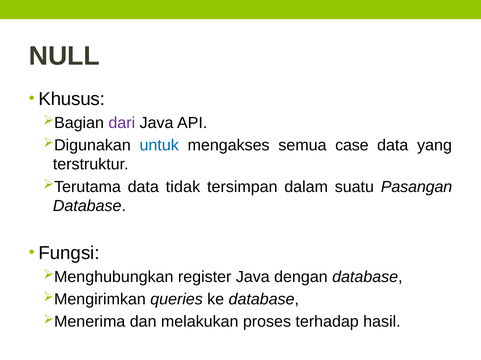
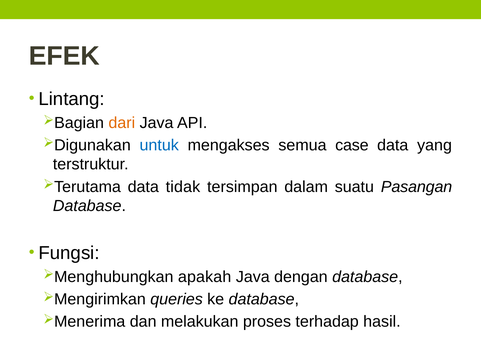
NULL: NULL -> EFEK
Khusus: Khusus -> Lintang
dari colour: purple -> orange
register: register -> apakah
